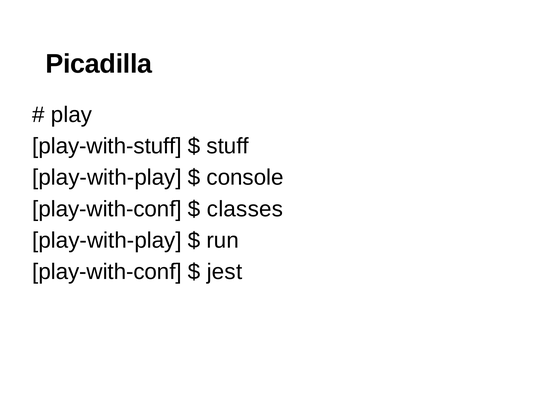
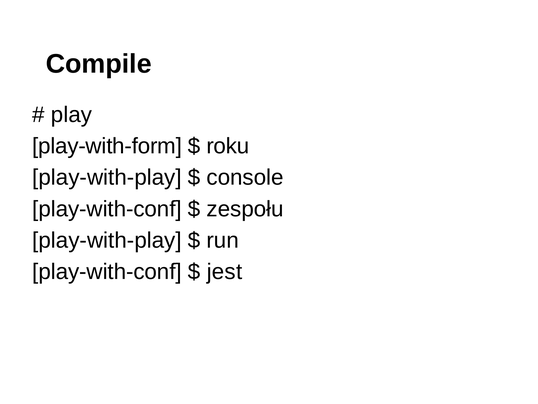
Picadilla: Picadilla -> Compile
play-with-stuff: play-with-stuff -> play-with-form
stuff: stuff -> roku
classes: classes -> zespołu
